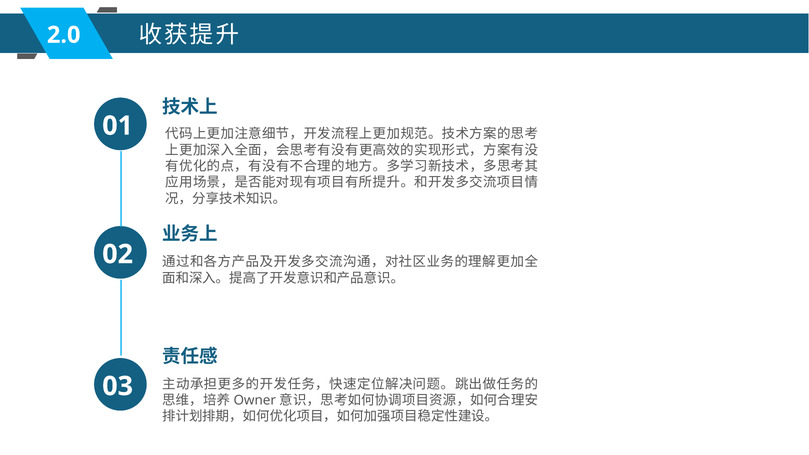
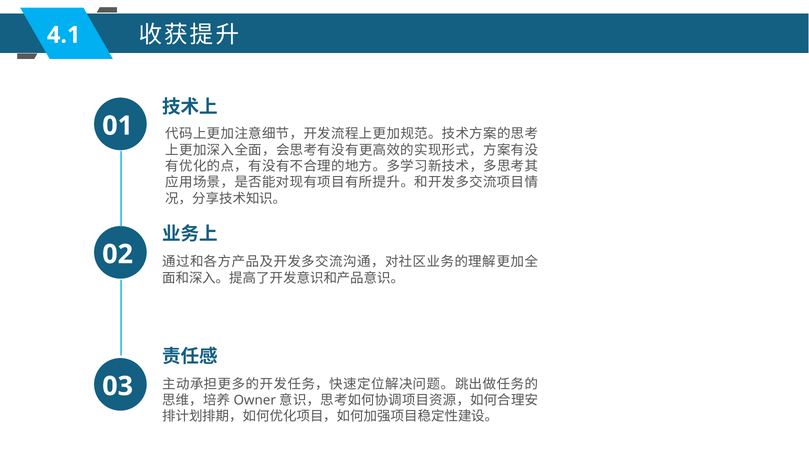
2.0: 2.0 -> 4.1
